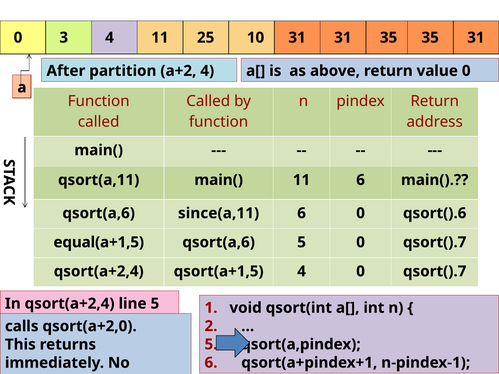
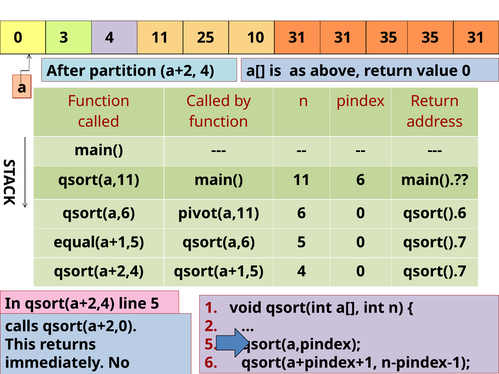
since(a,11: since(a,11 -> pivot(a,11
